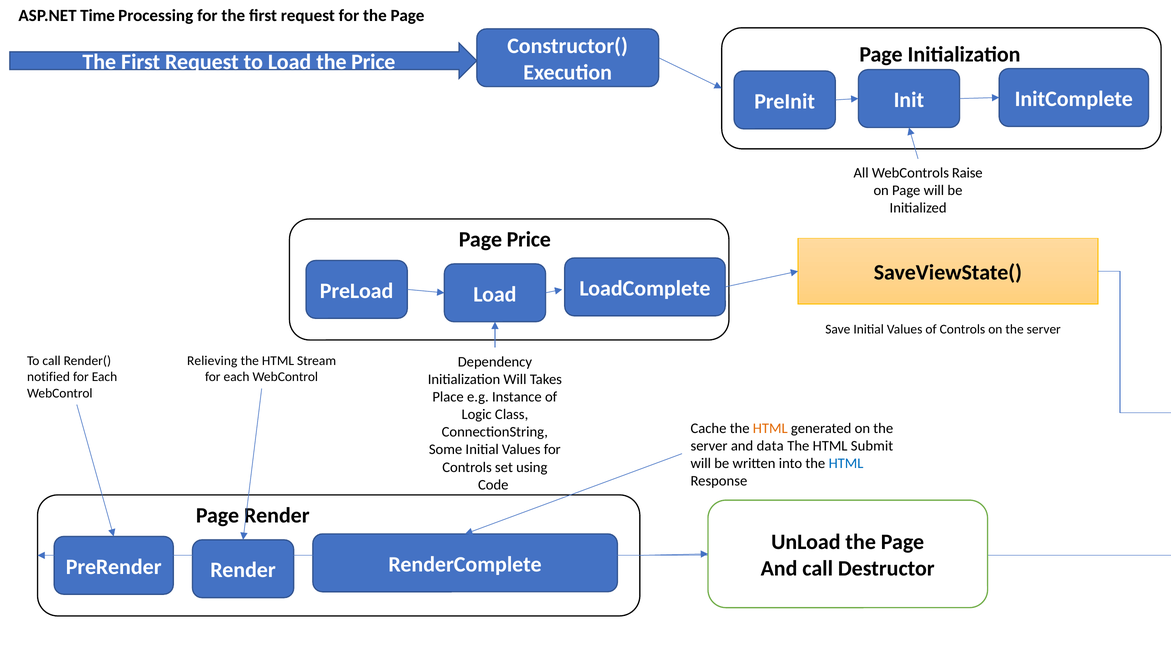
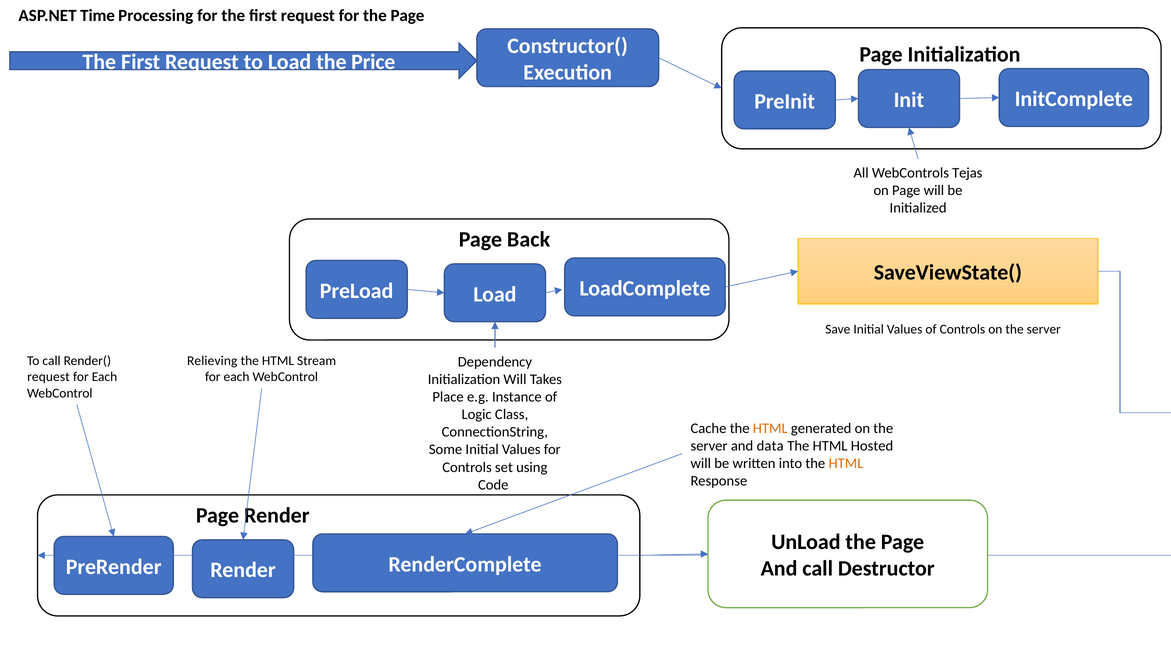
Raise: Raise -> Tejas
Page Price: Price -> Back
notified at (49, 377): notified -> request
Submit: Submit -> Hosted
HTML at (846, 463) colour: blue -> orange
